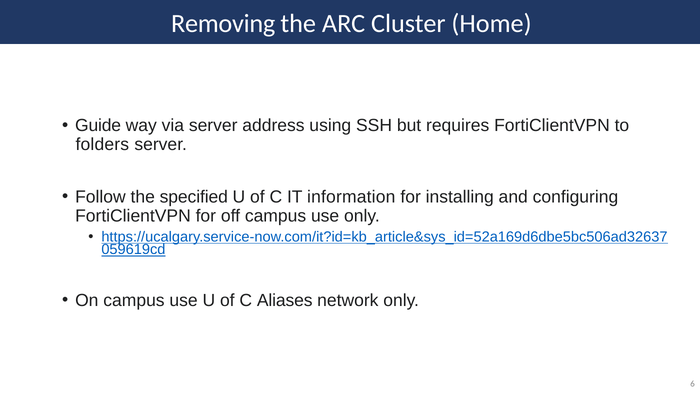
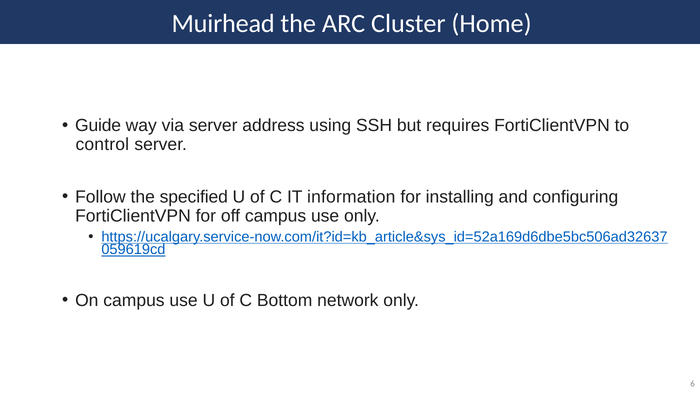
Removing: Removing -> Muirhead
folders: folders -> control
Aliases: Aliases -> Bottom
